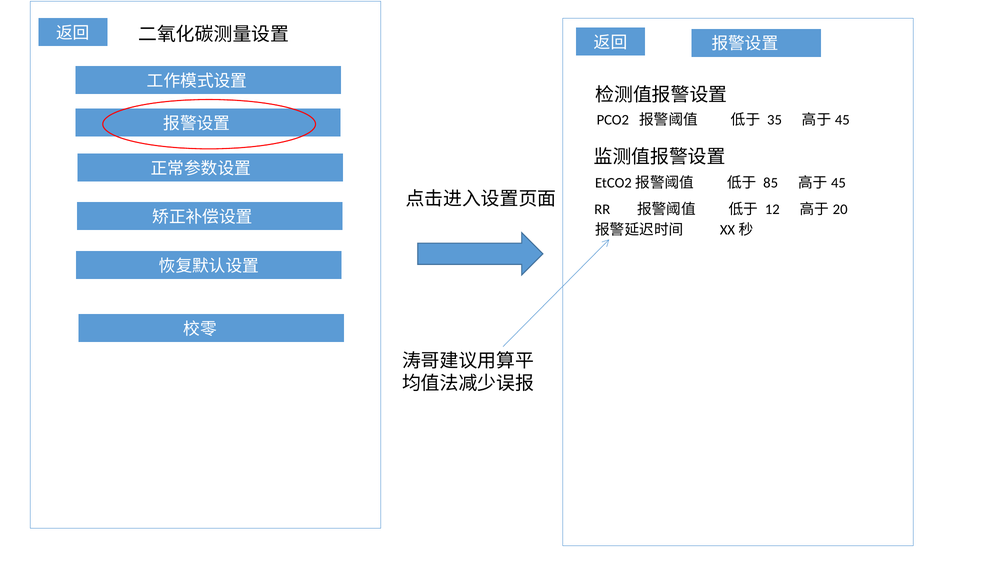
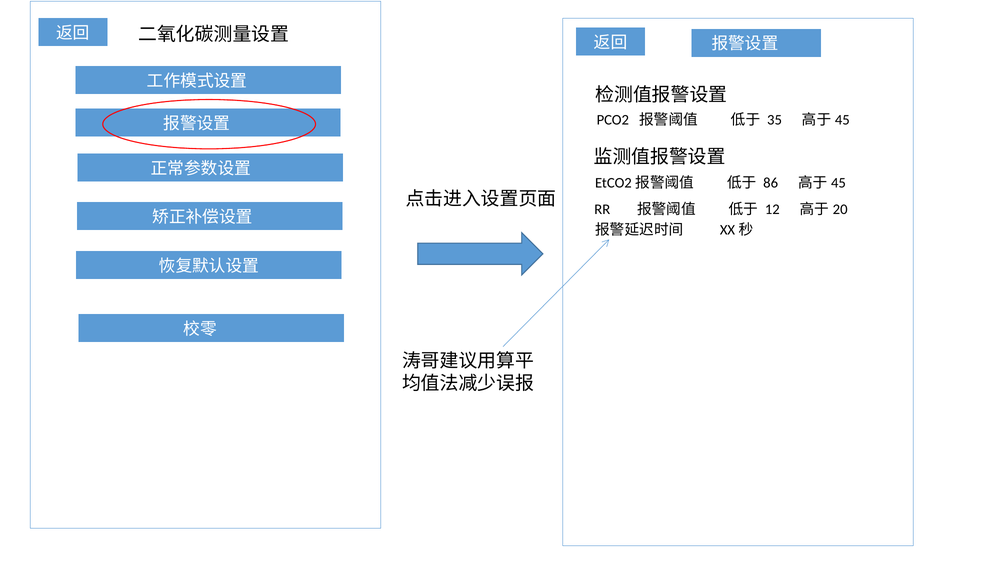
85: 85 -> 86
